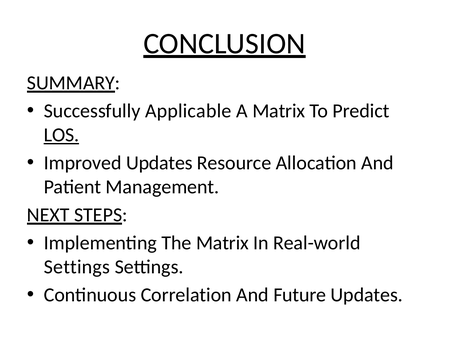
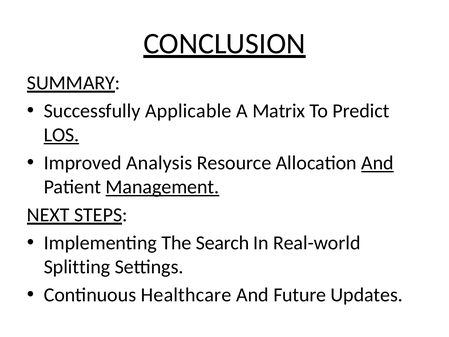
Improved Updates: Updates -> Analysis
And at (378, 163) underline: none -> present
Management underline: none -> present
The Matrix: Matrix -> Search
Settings at (77, 267): Settings -> Splitting
Correlation: Correlation -> Healthcare
